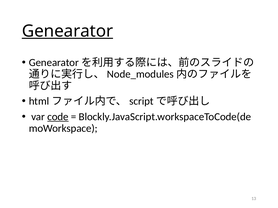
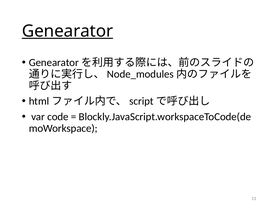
code underline: present -> none
